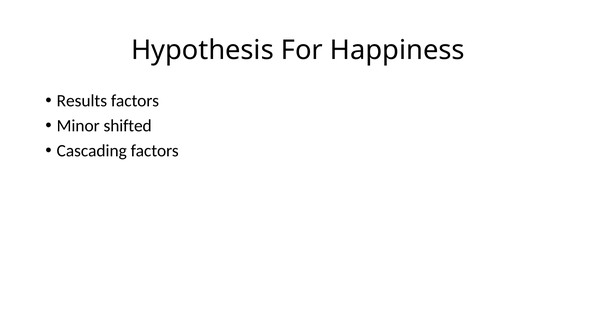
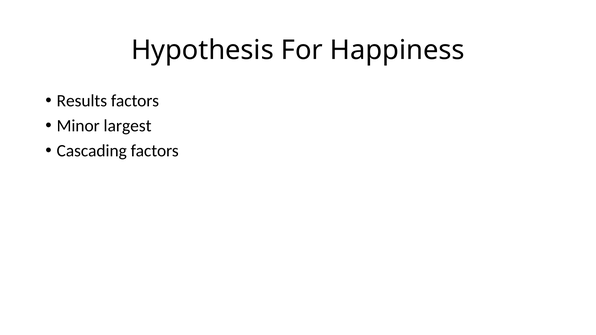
shifted: shifted -> largest
